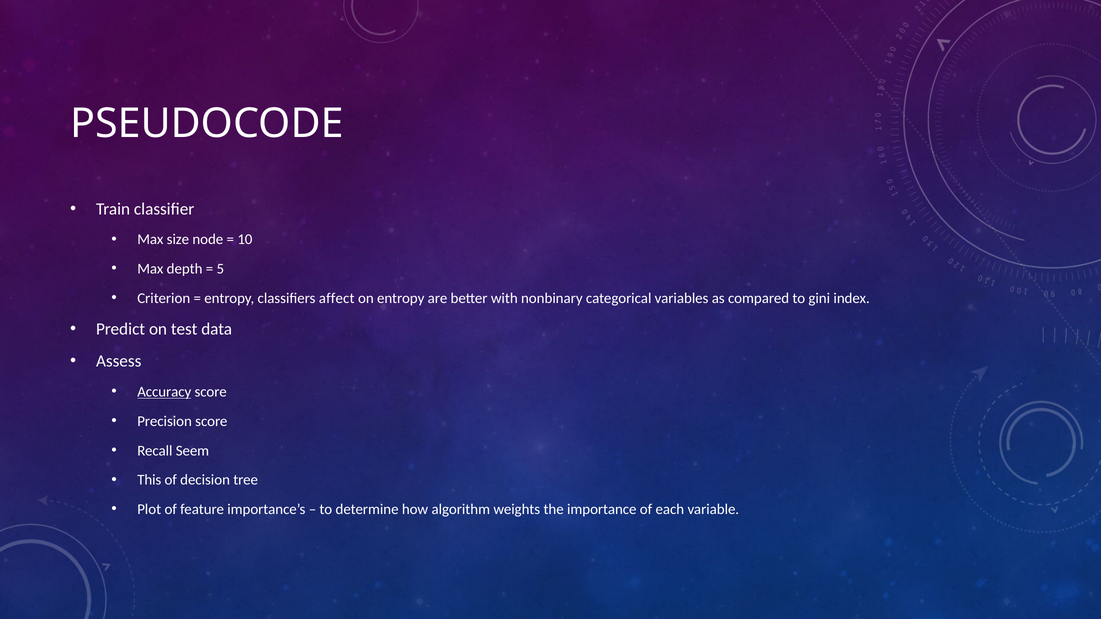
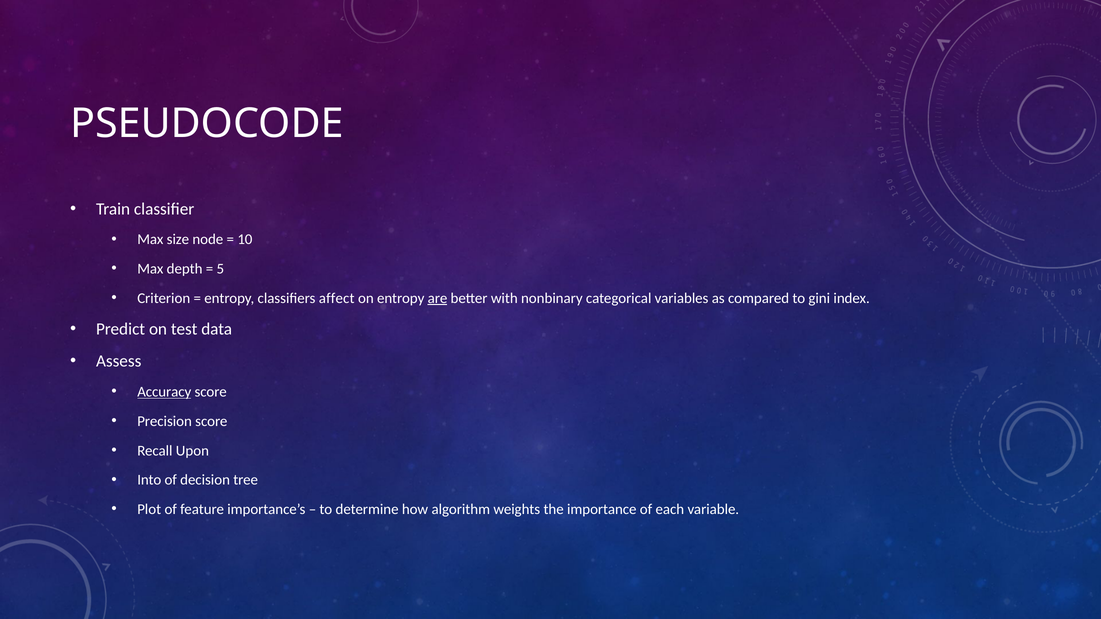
are underline: none -> present
Seem: Seem -> Upon
This: This -> Into
